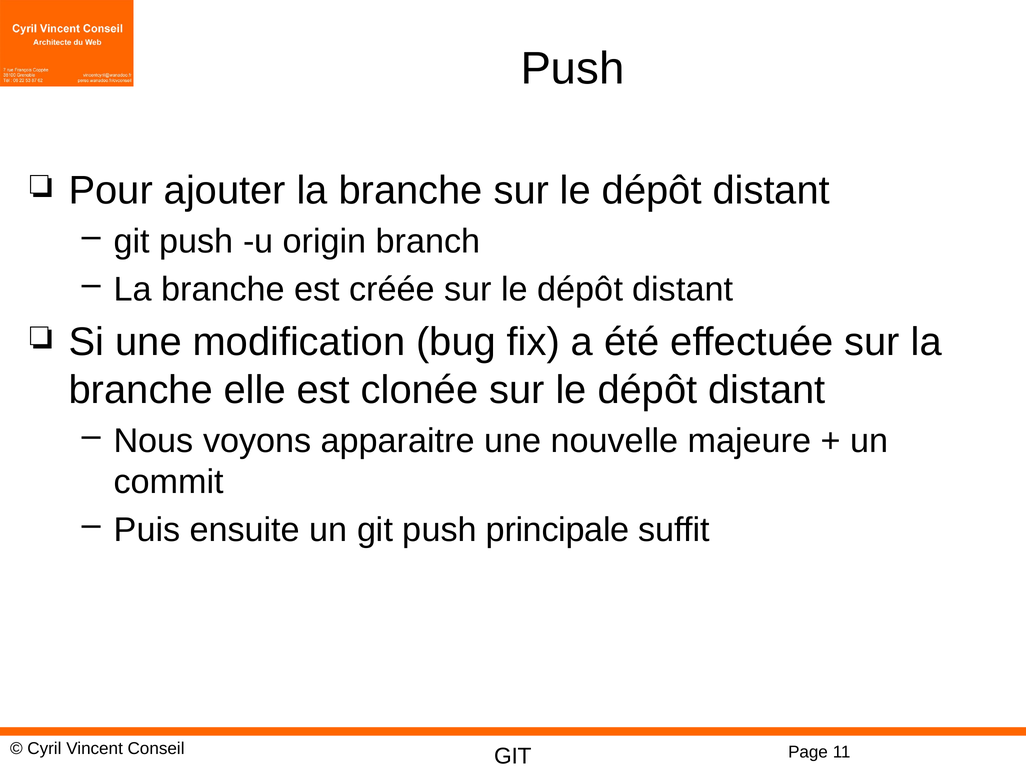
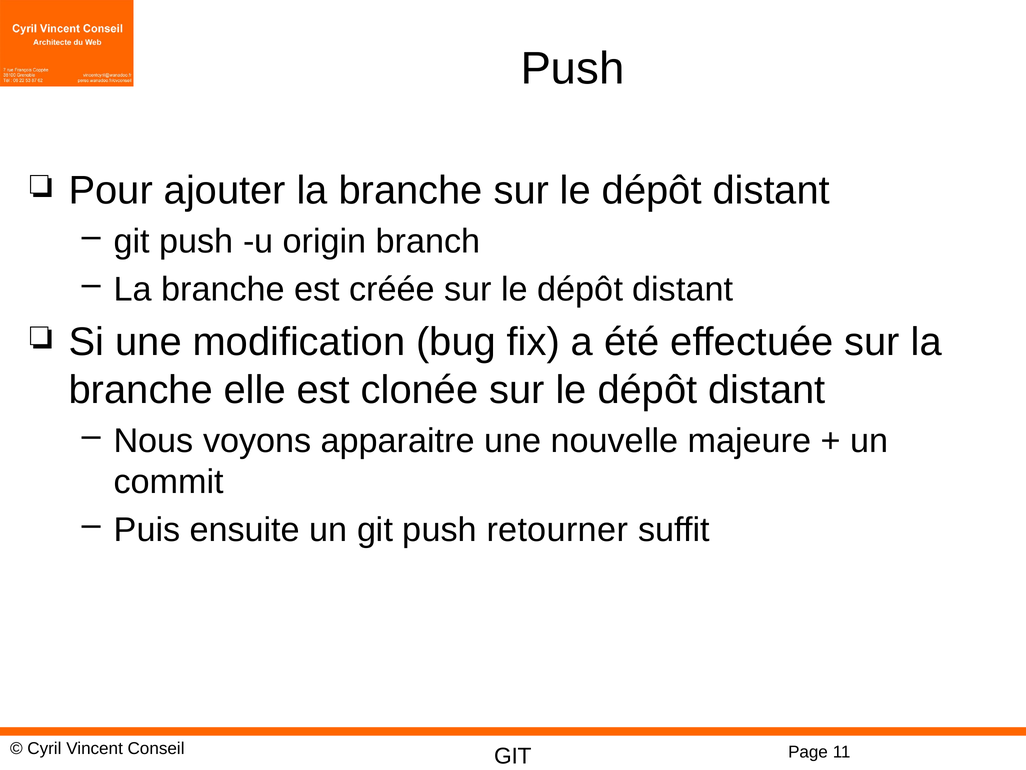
principale: principale -> retourner
